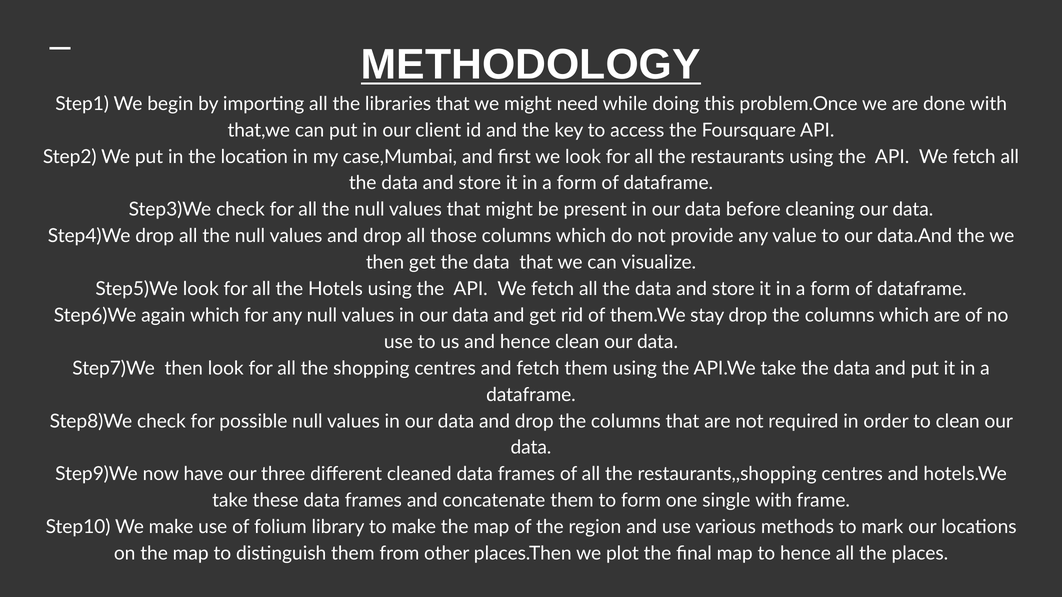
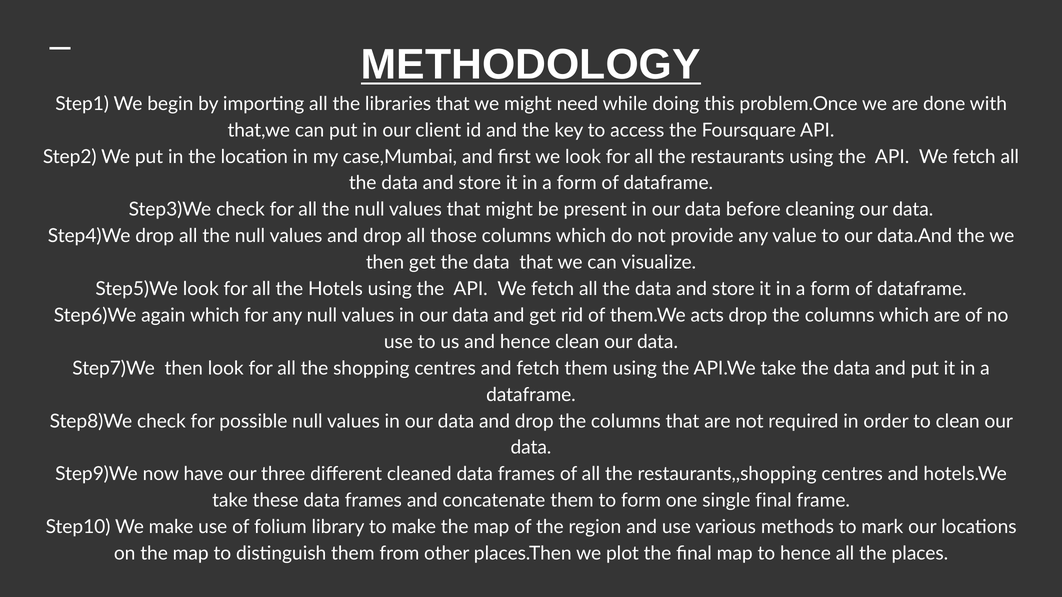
stay: stay -> acts
single with: with -> final
